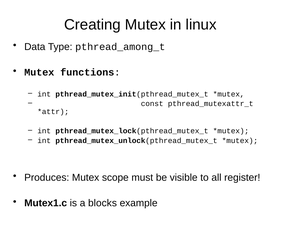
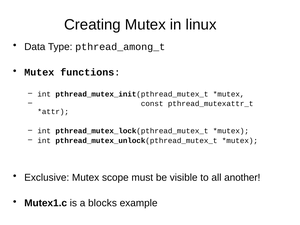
Produces: Produces -> Exclusive
register: register -> another
